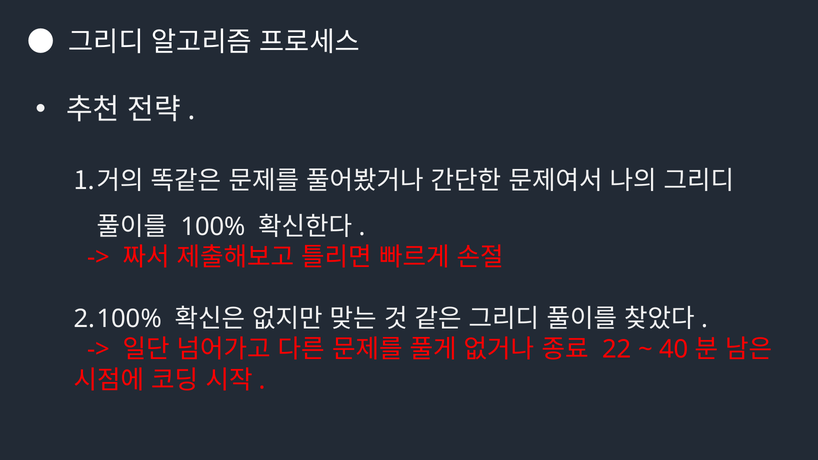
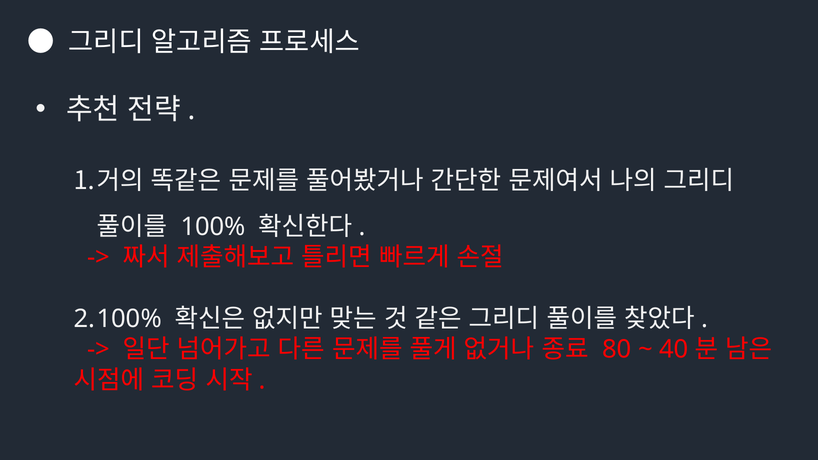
22: 22 -> 80
